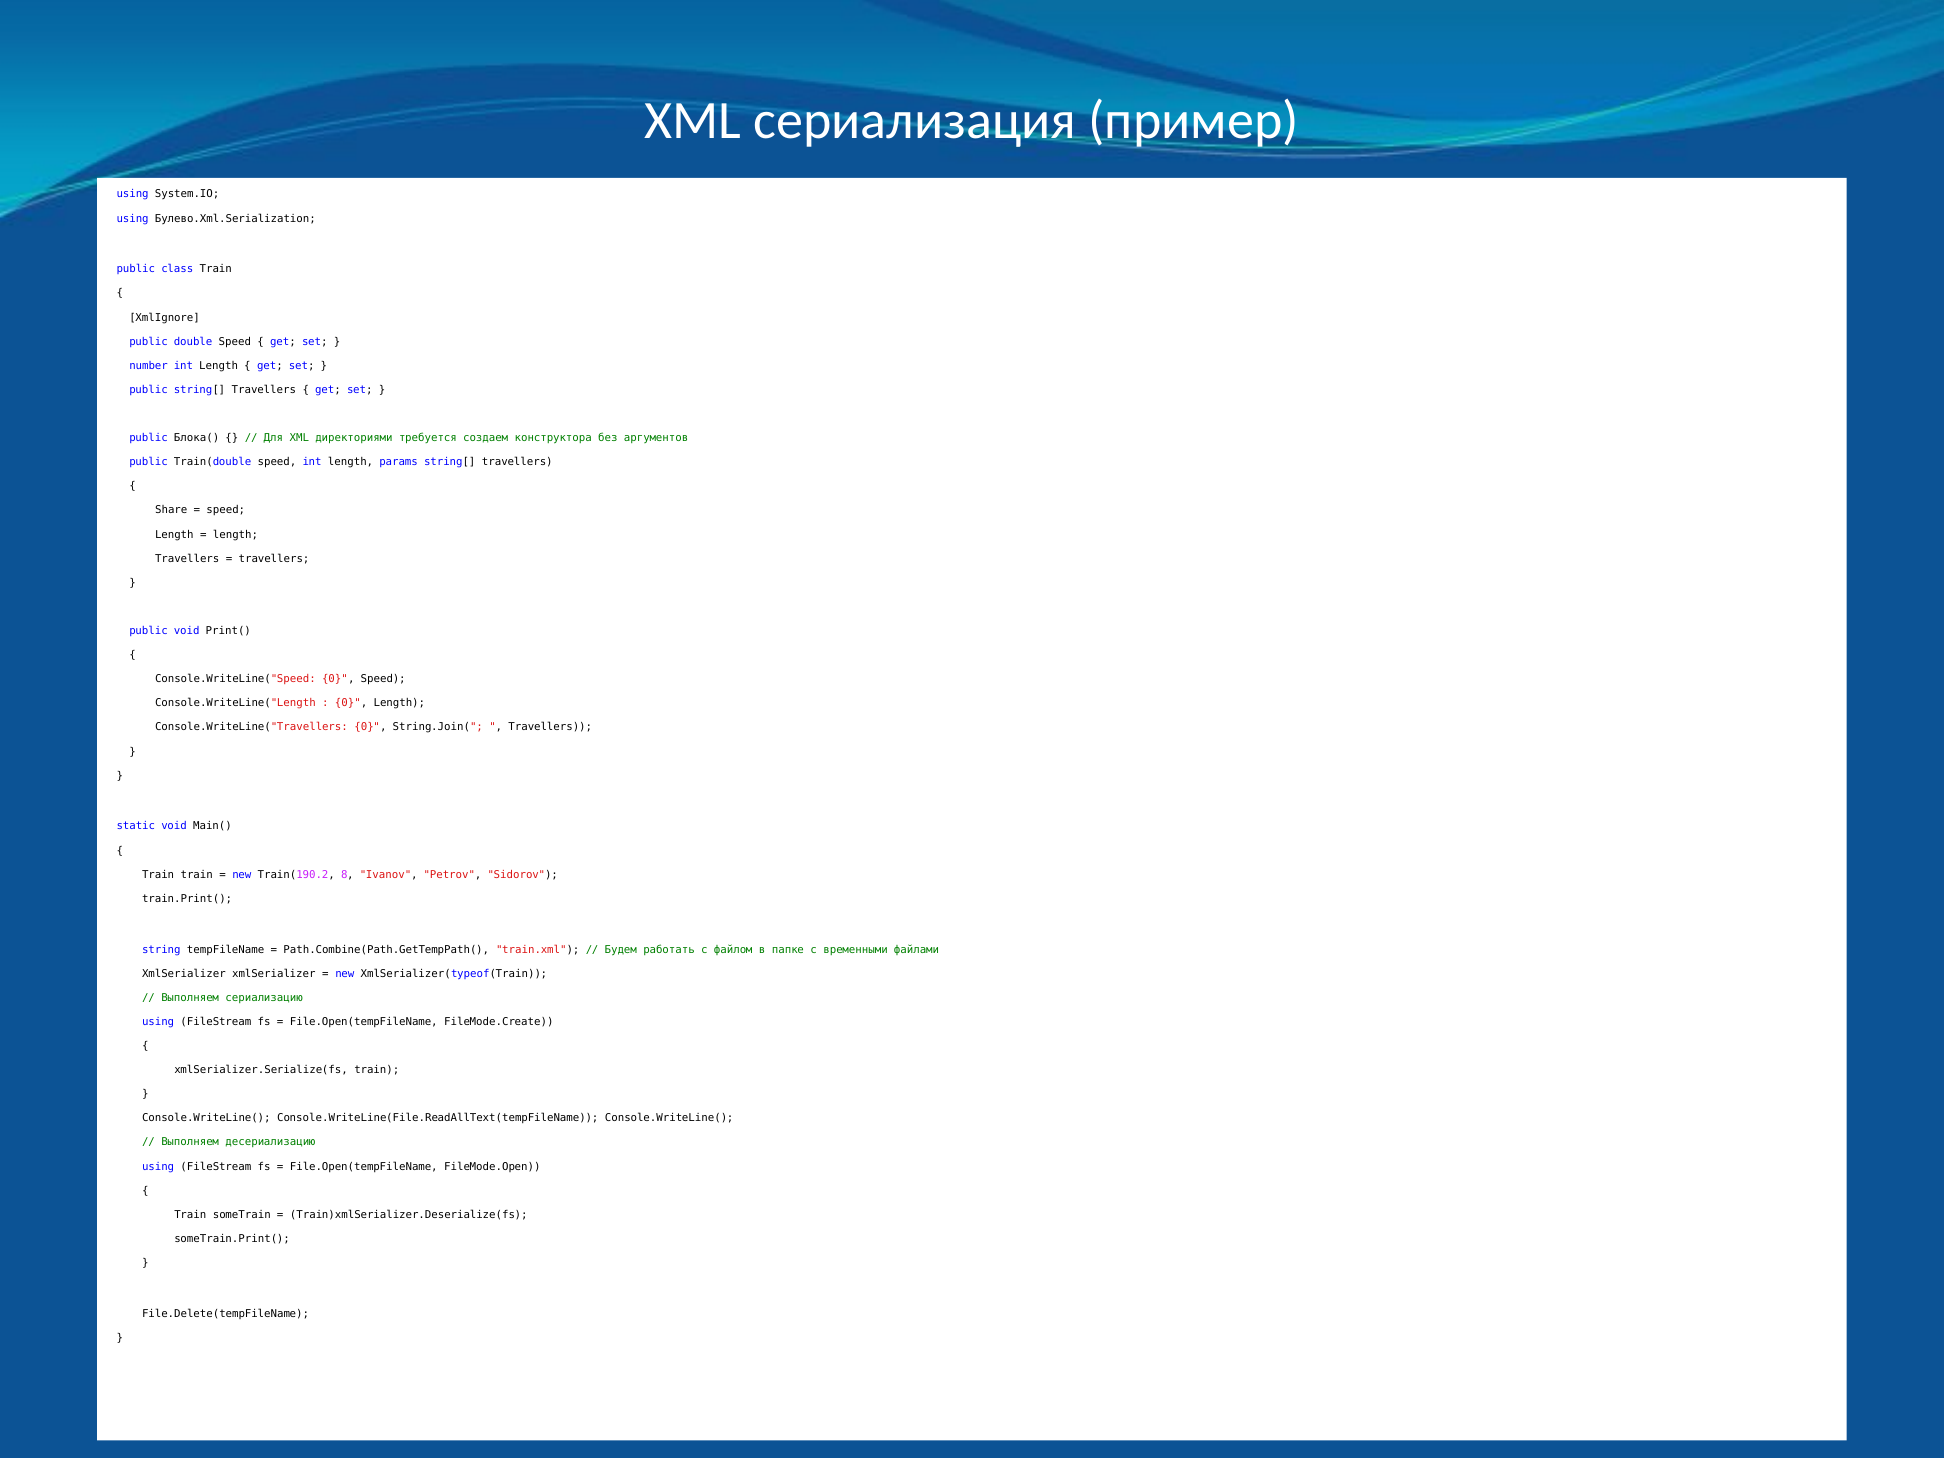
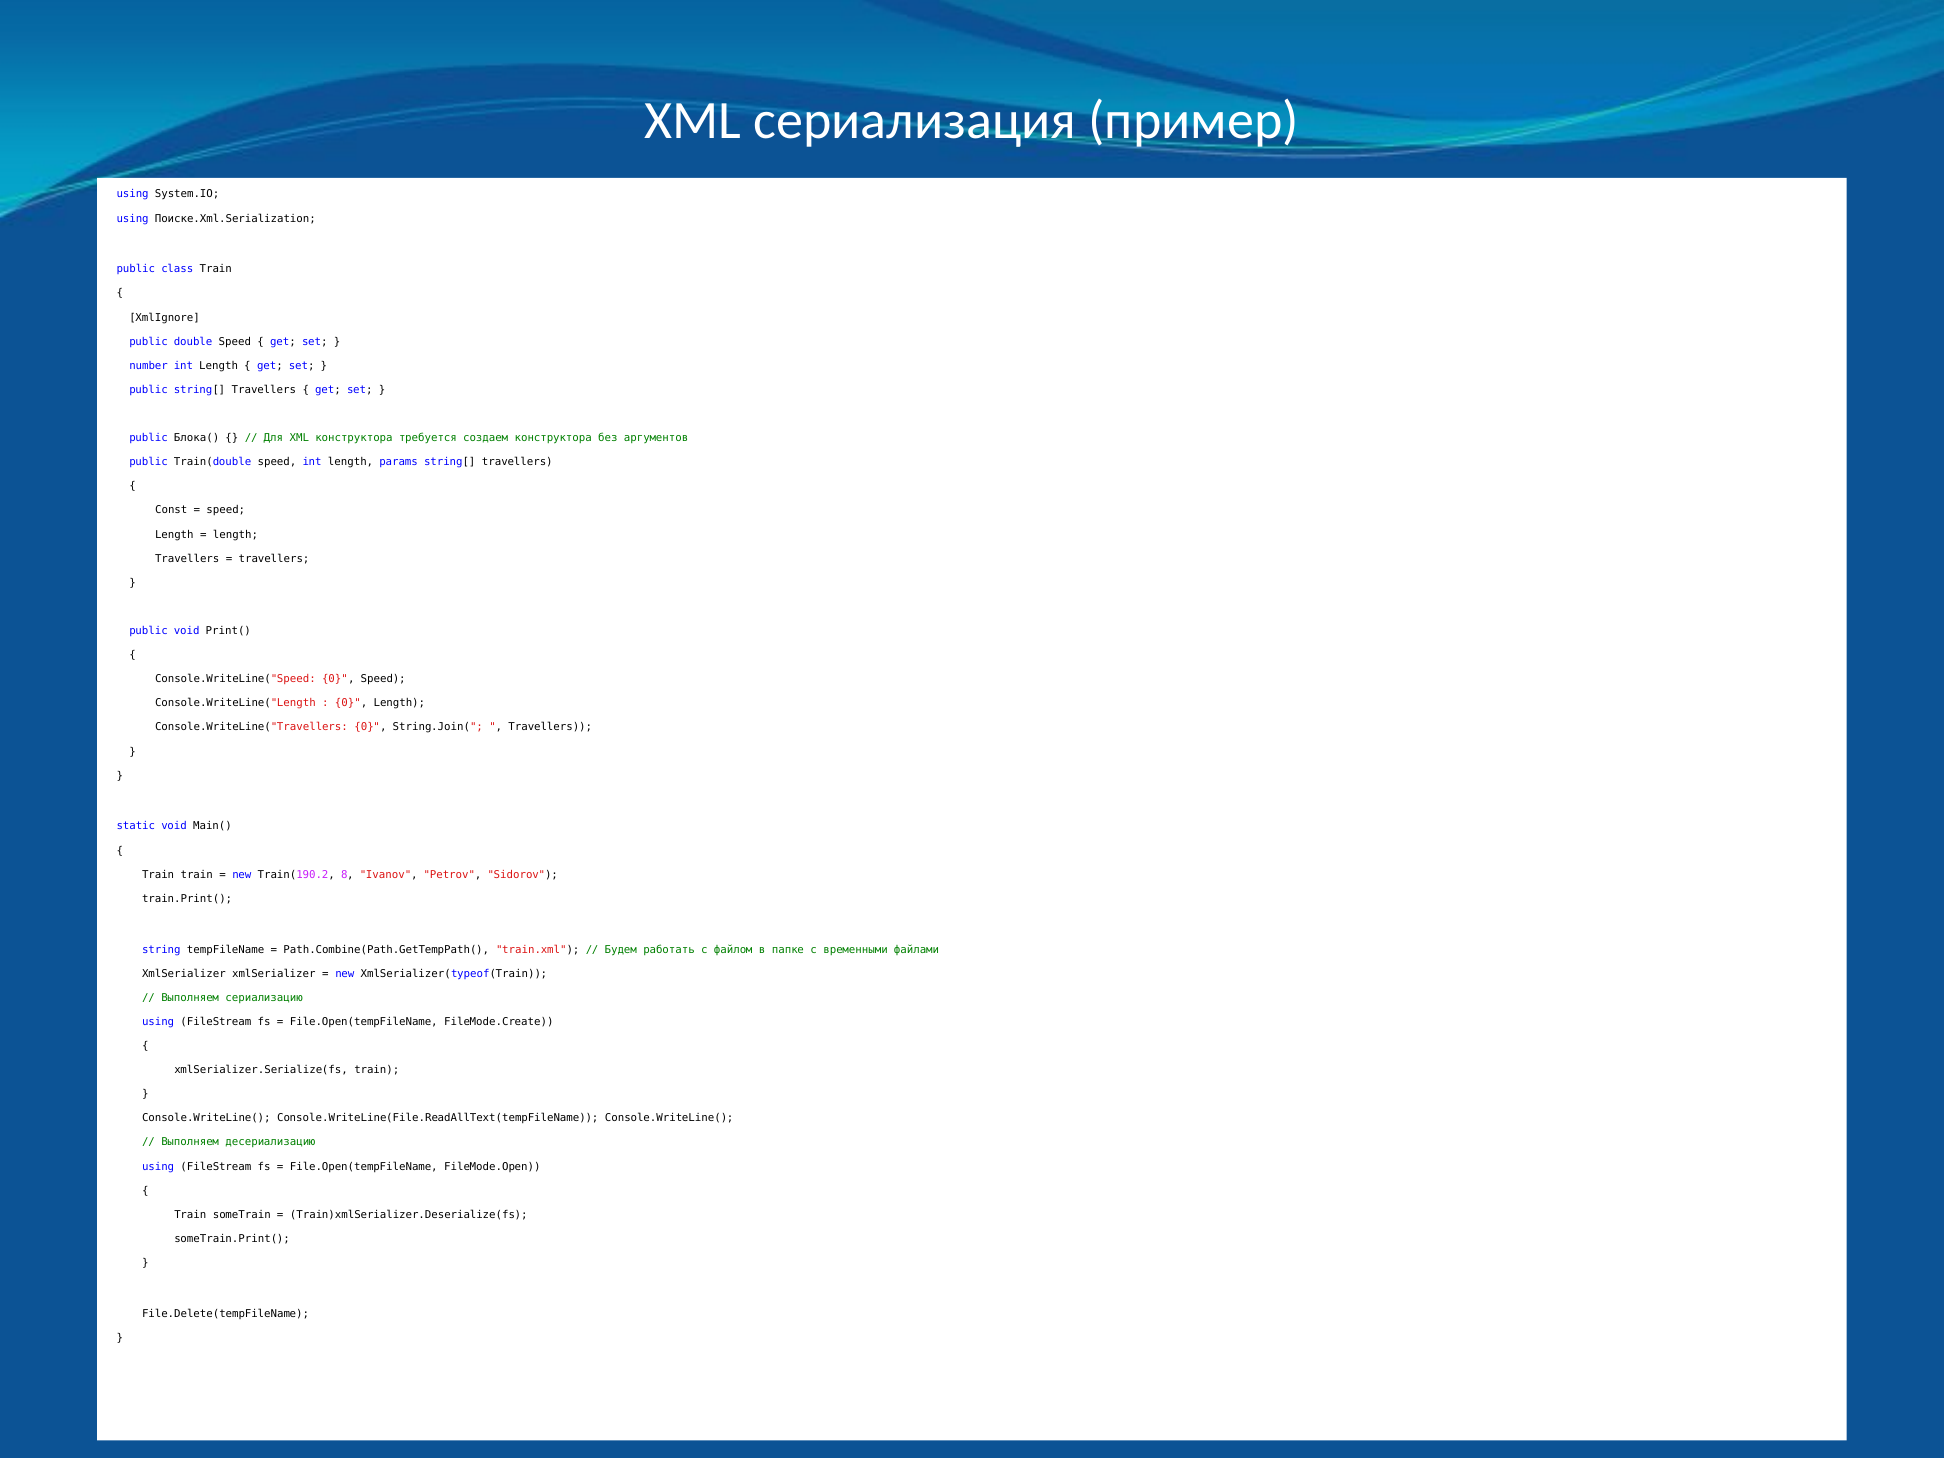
Булево.Xml.Serialization: Булево.Xml.Serialization -> Поиске.Xml.Serialization
XML директориями: директориями -> конструктора
Share: Share -> Const
